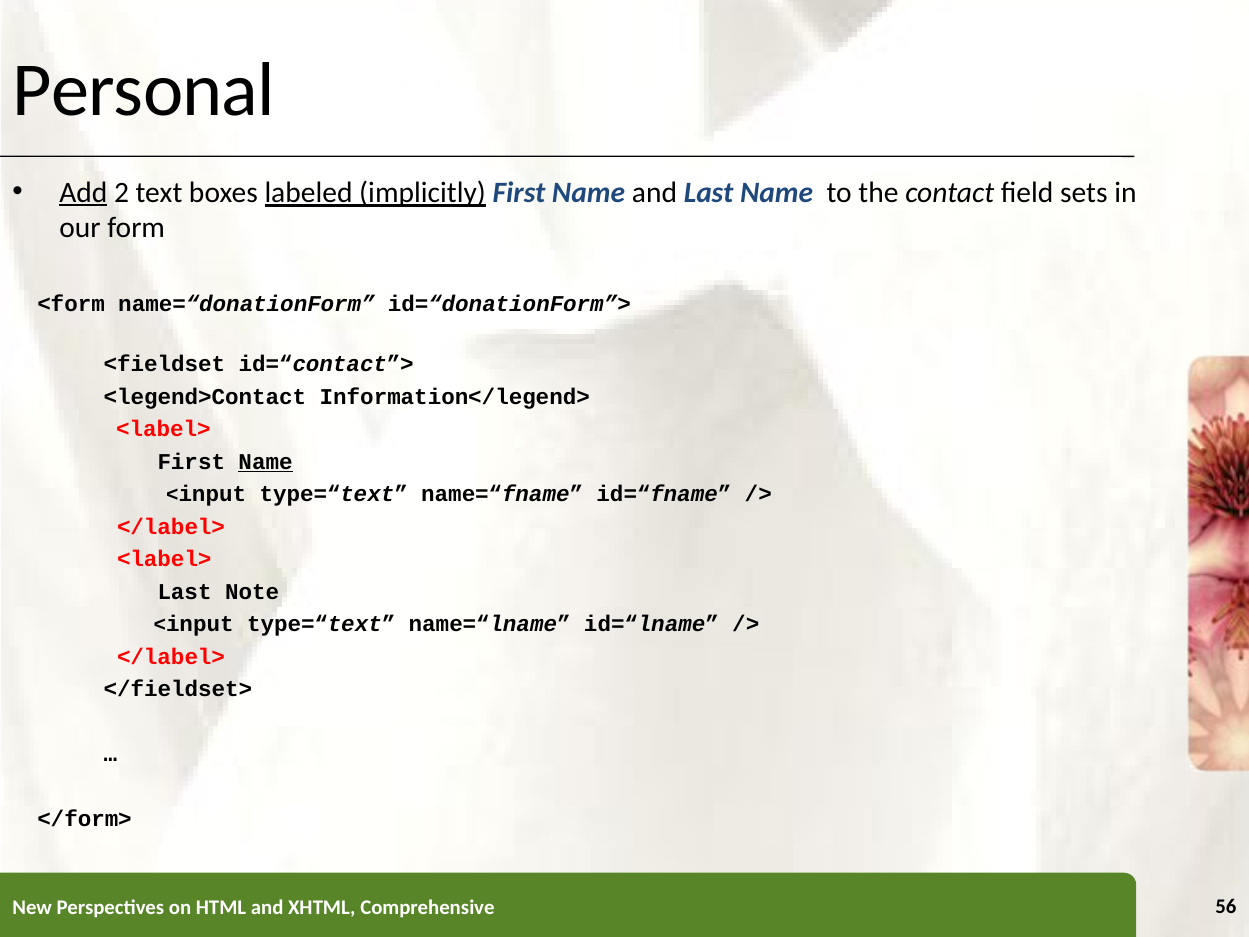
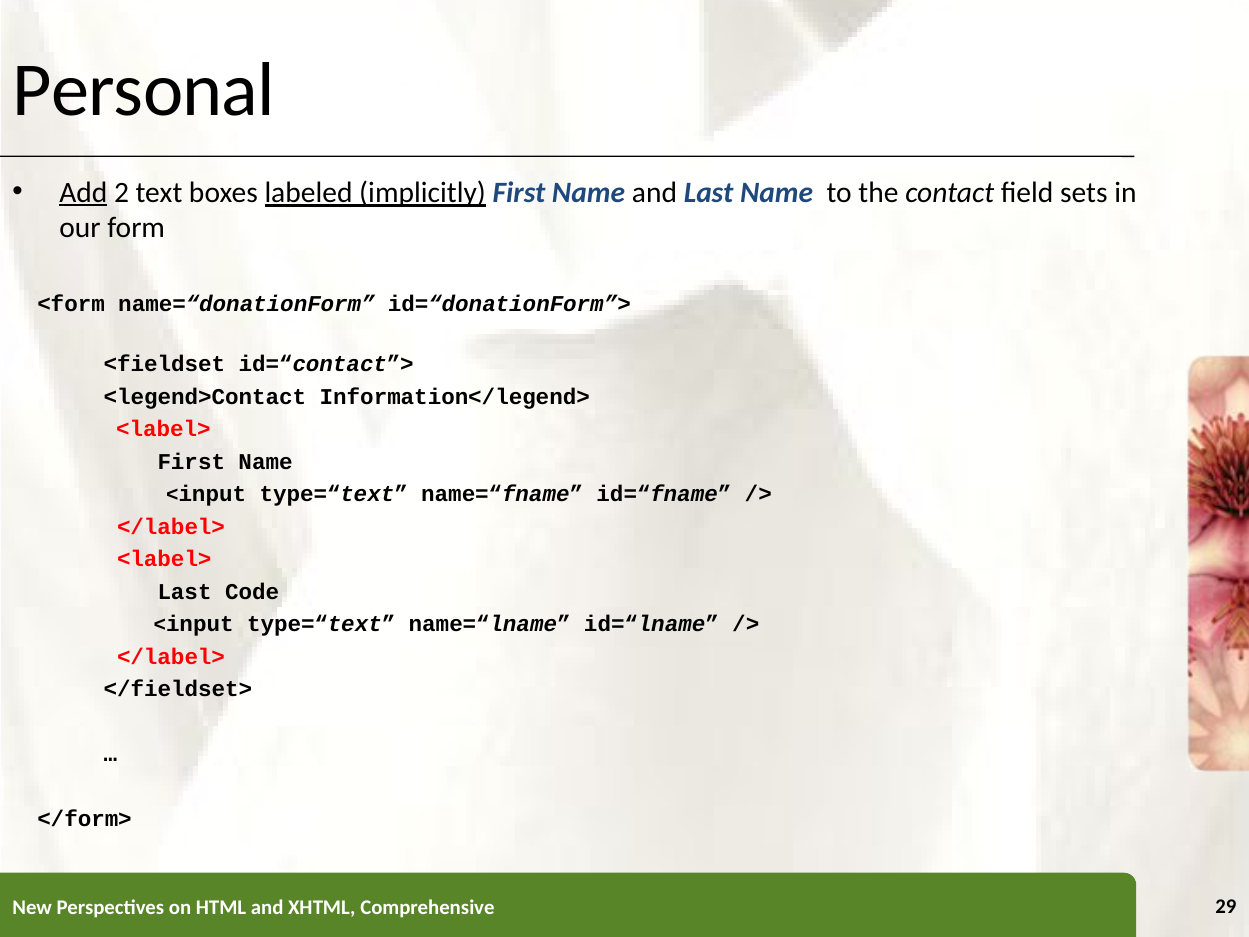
Name at (266, 462) underline: present -> none
Note: Note -> Code
56: 56 -> 29
